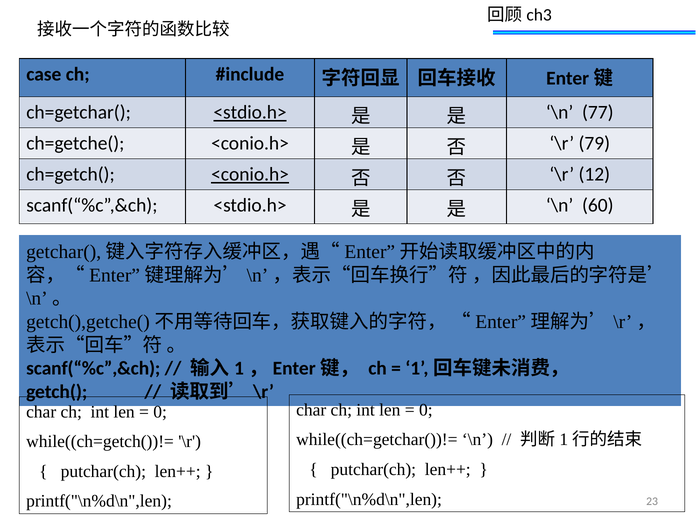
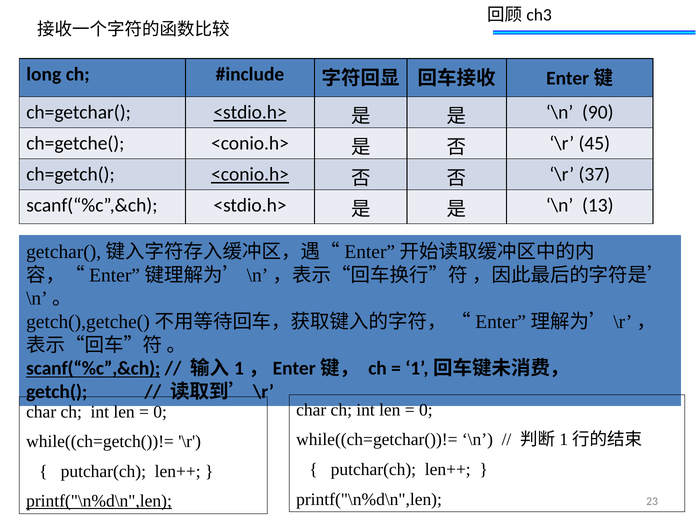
case: case -> long
77: 77 -> 90
79: 79 -> 45
12: 12 -> 37
60: 60 -> 13
scanf(“%c”,&ch at (93, 369) underline: none -> present
printf("\n%d\n",len at (99, 501) underline: none -> present
